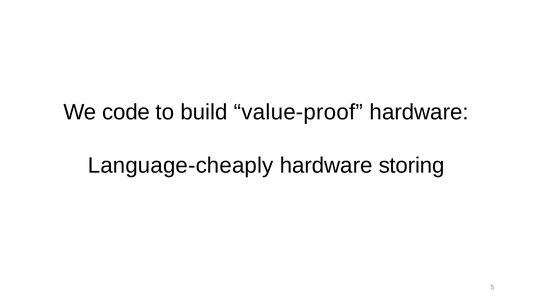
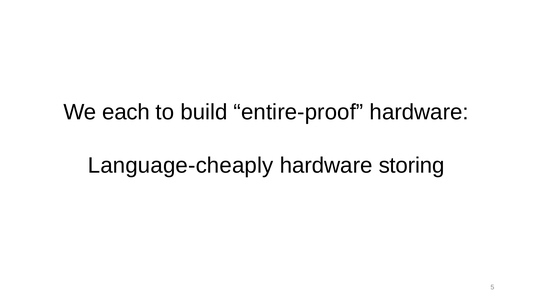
code: code -> each
value-proof: value-proof -> entire-proof
